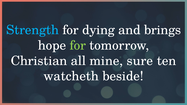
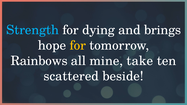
for at (78, 45) colour: light green -> yellow
Christian: Christian -> Rainbows
sure: sure -> take
watcheth: watcheth -> scattered
